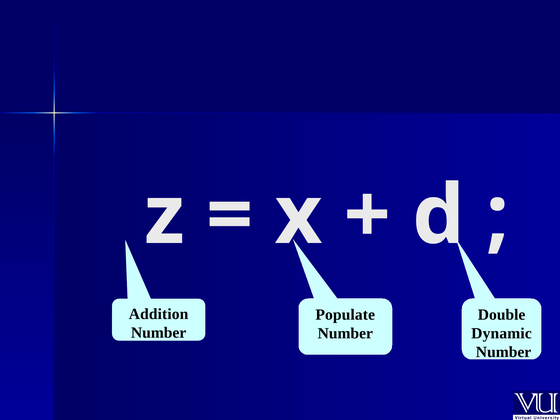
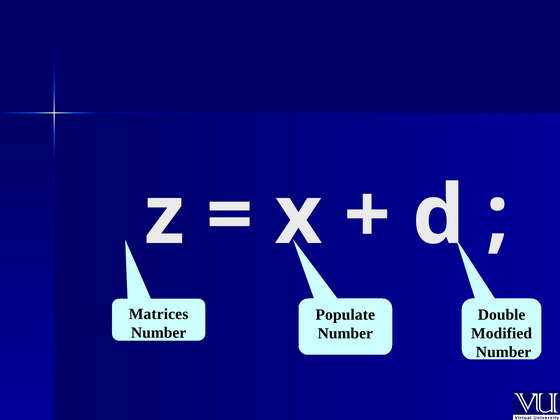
Addition: Addition -> Matrices
Dynamic: Dynamic -> Modified
